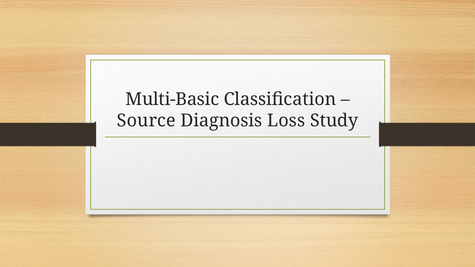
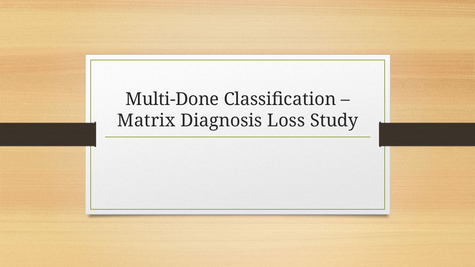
Multi-Basic: Multi-Basic -> Multi-Done
Source: Source -> Matrix
